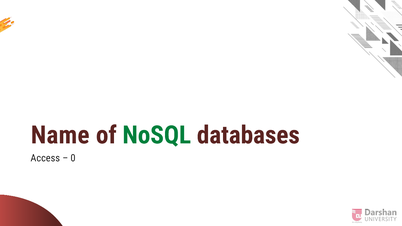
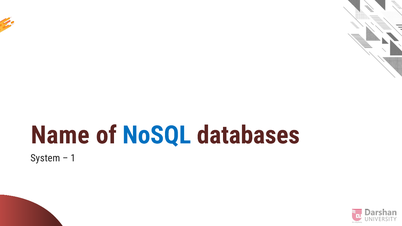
NoSQL colour: green -> blue
Access: Access -> System
0: 0 -> 1
